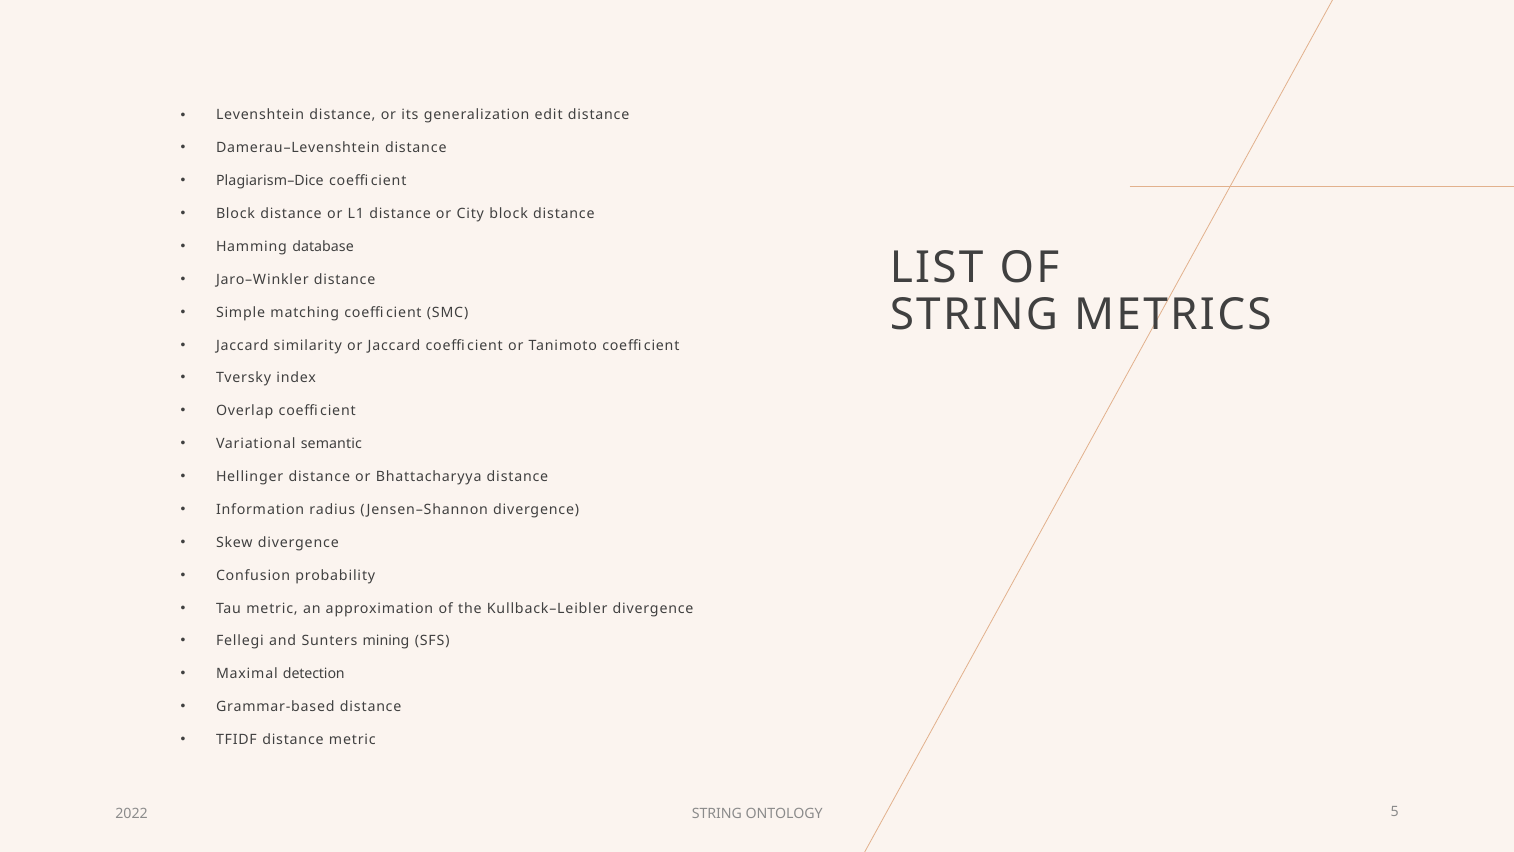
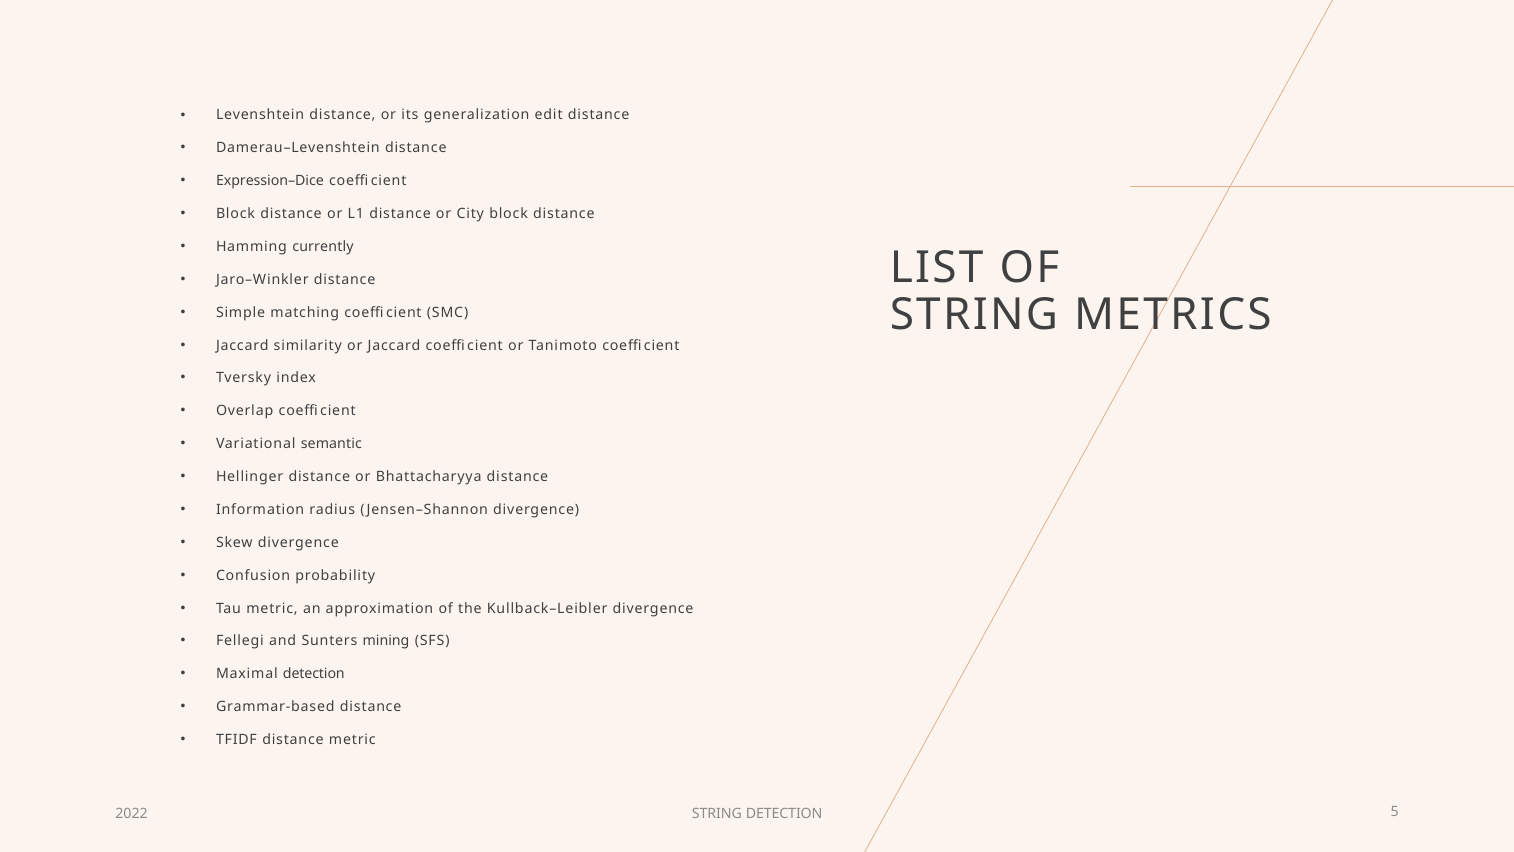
Plagiarism–Dice: Plagiarism–Dice -> Expression–Dice
database: database -> currently
STRING ONTOLOGY: ONTOLOGY -> DETECTION
